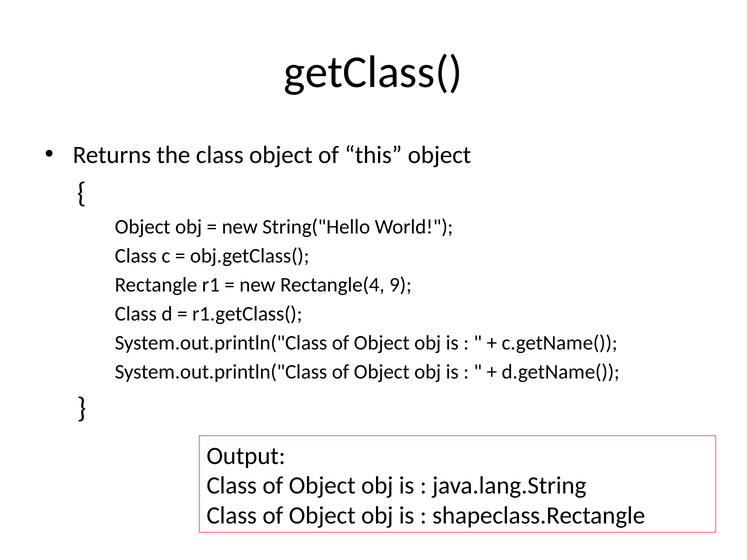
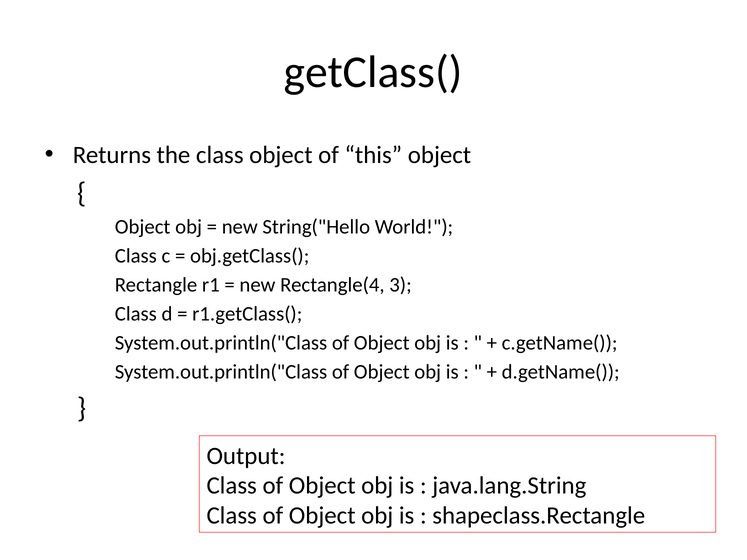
9: 9 -> 3
